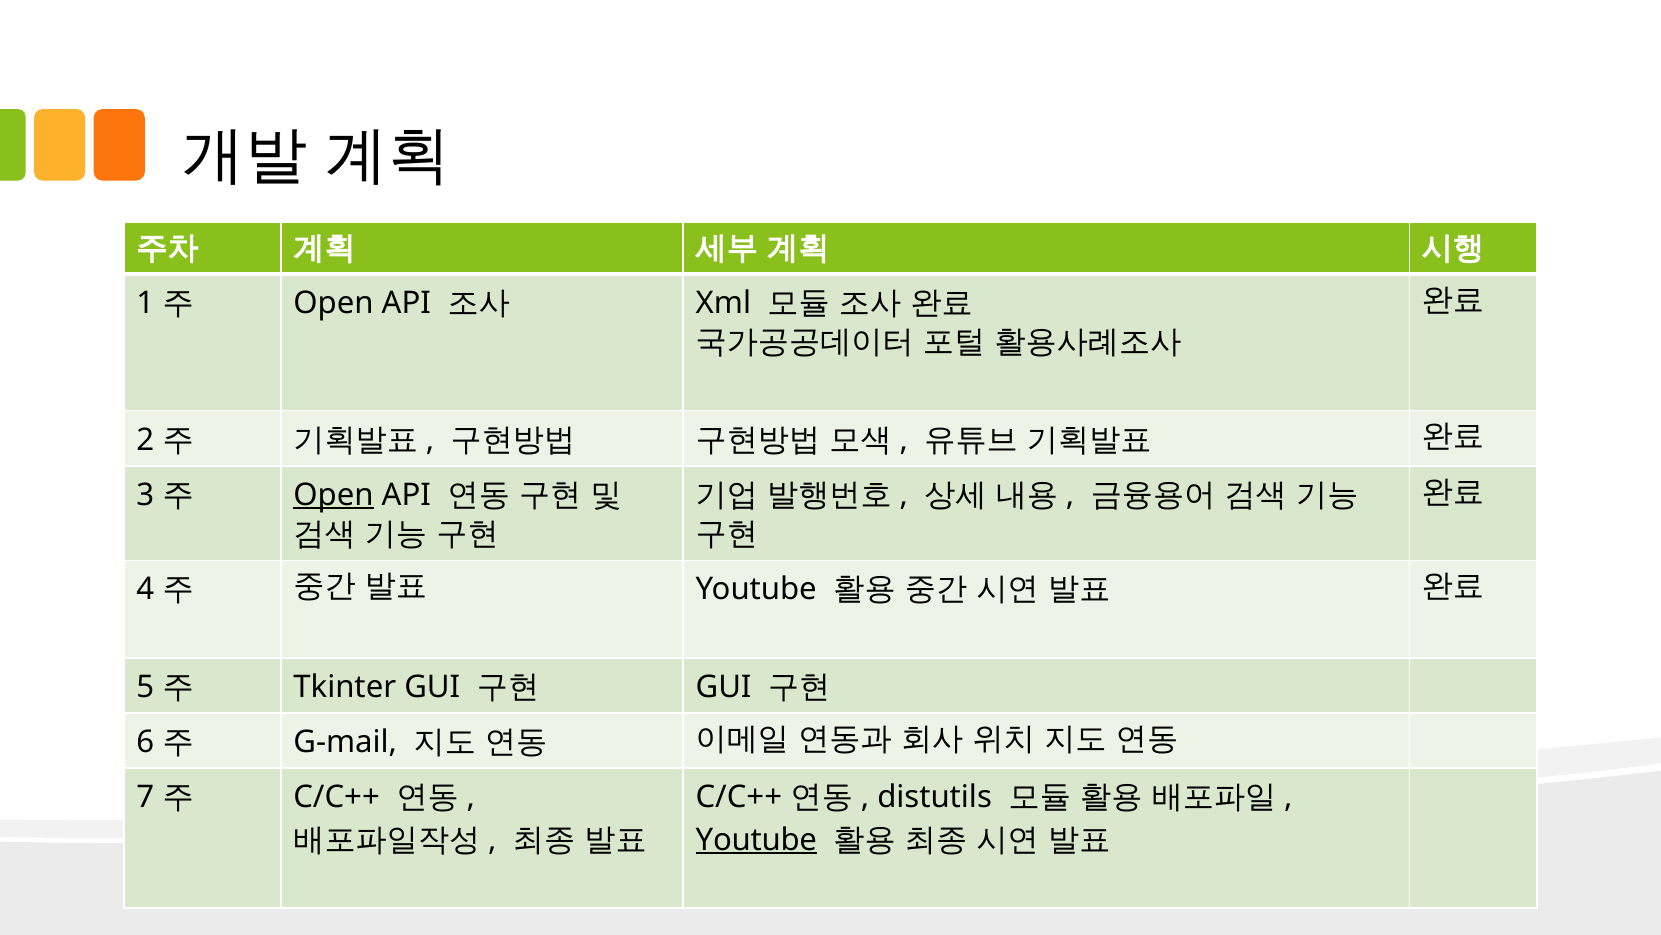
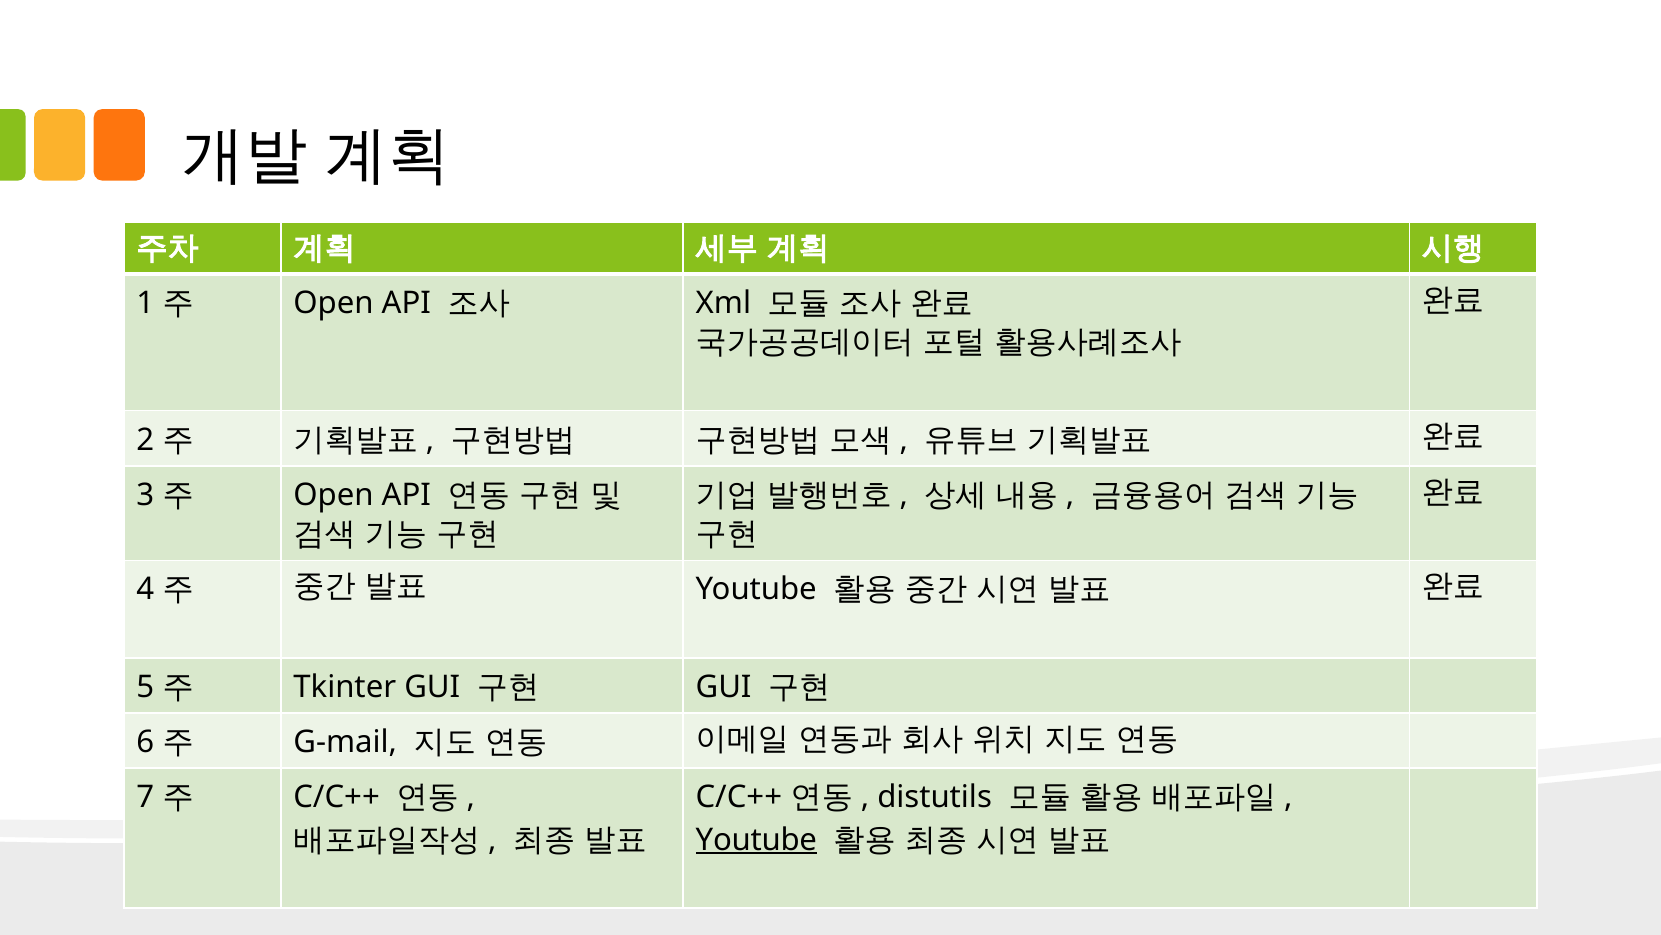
Open at (334, 495) underline: present -> none
